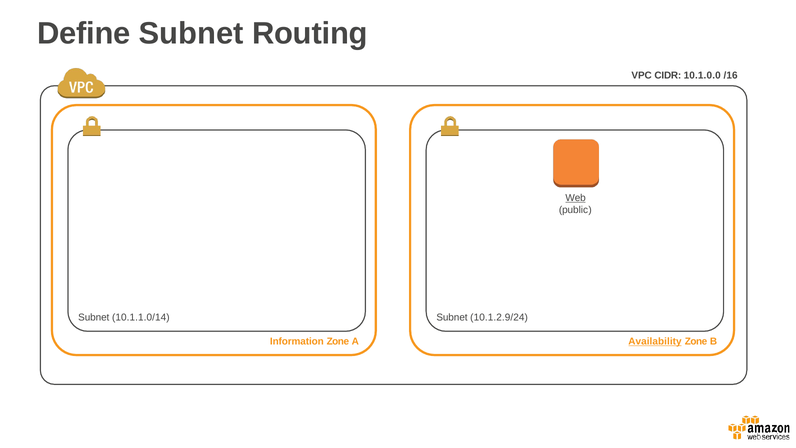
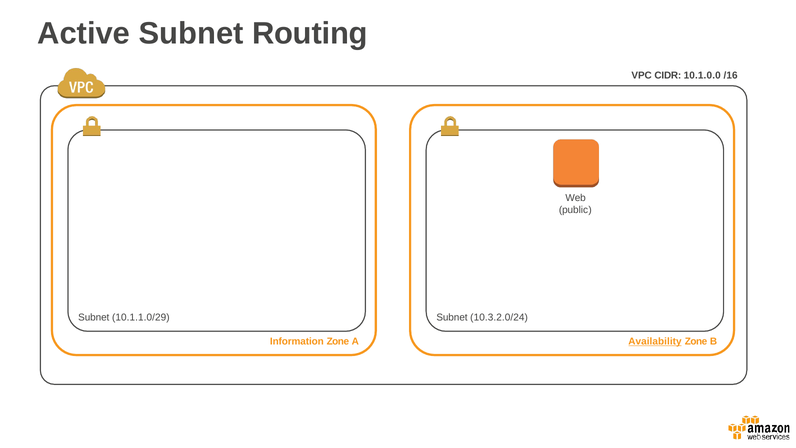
Define: Define -> Active
Web underline: present -> none
10.1.1.0/14: 10.1.1.0/14 -> 10.1.1.0/29
10.1.2.9/24: 10.1.2.9/24 -> 10.3.2.0/24
